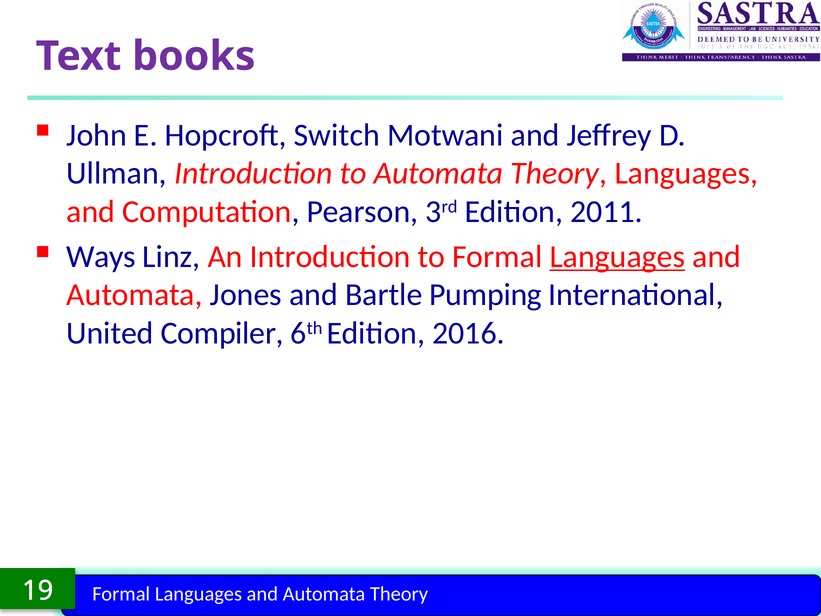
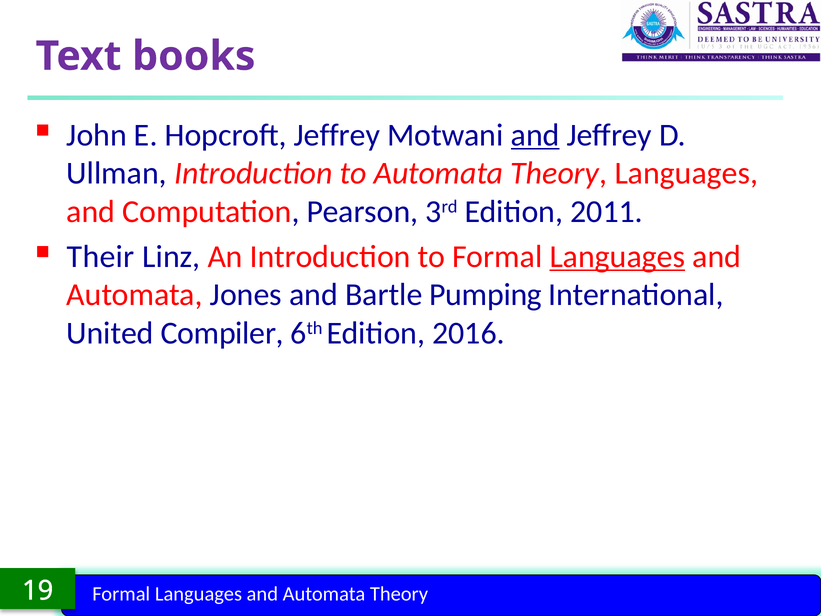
Hopcroft Switch: Switch -> Jeffrey
and at (535, 135) underline: none -> present
Ways: Ways -> Their
